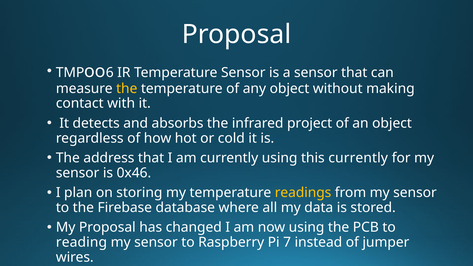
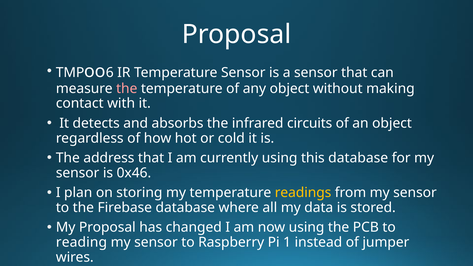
the at (127, 89) colour: yellow -> pink
project: project -> circuits
this currently: currently -> database
7: 7 -> 1
